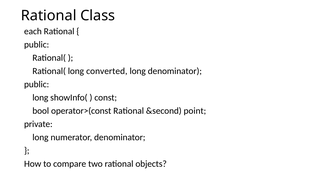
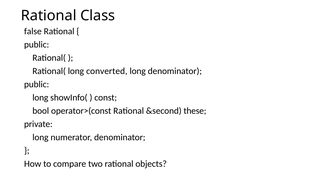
each: each -> false
point: point -> these
